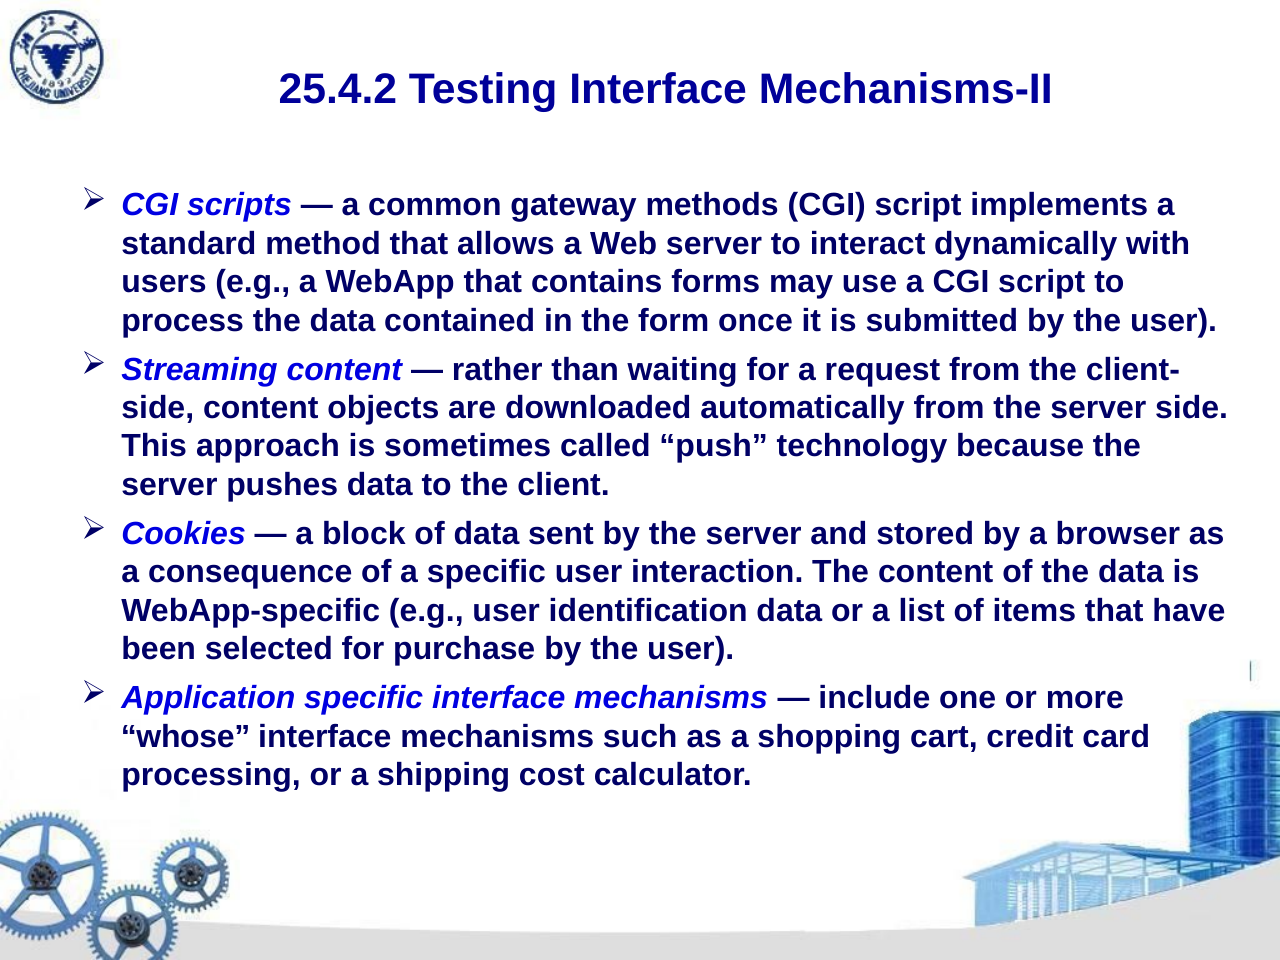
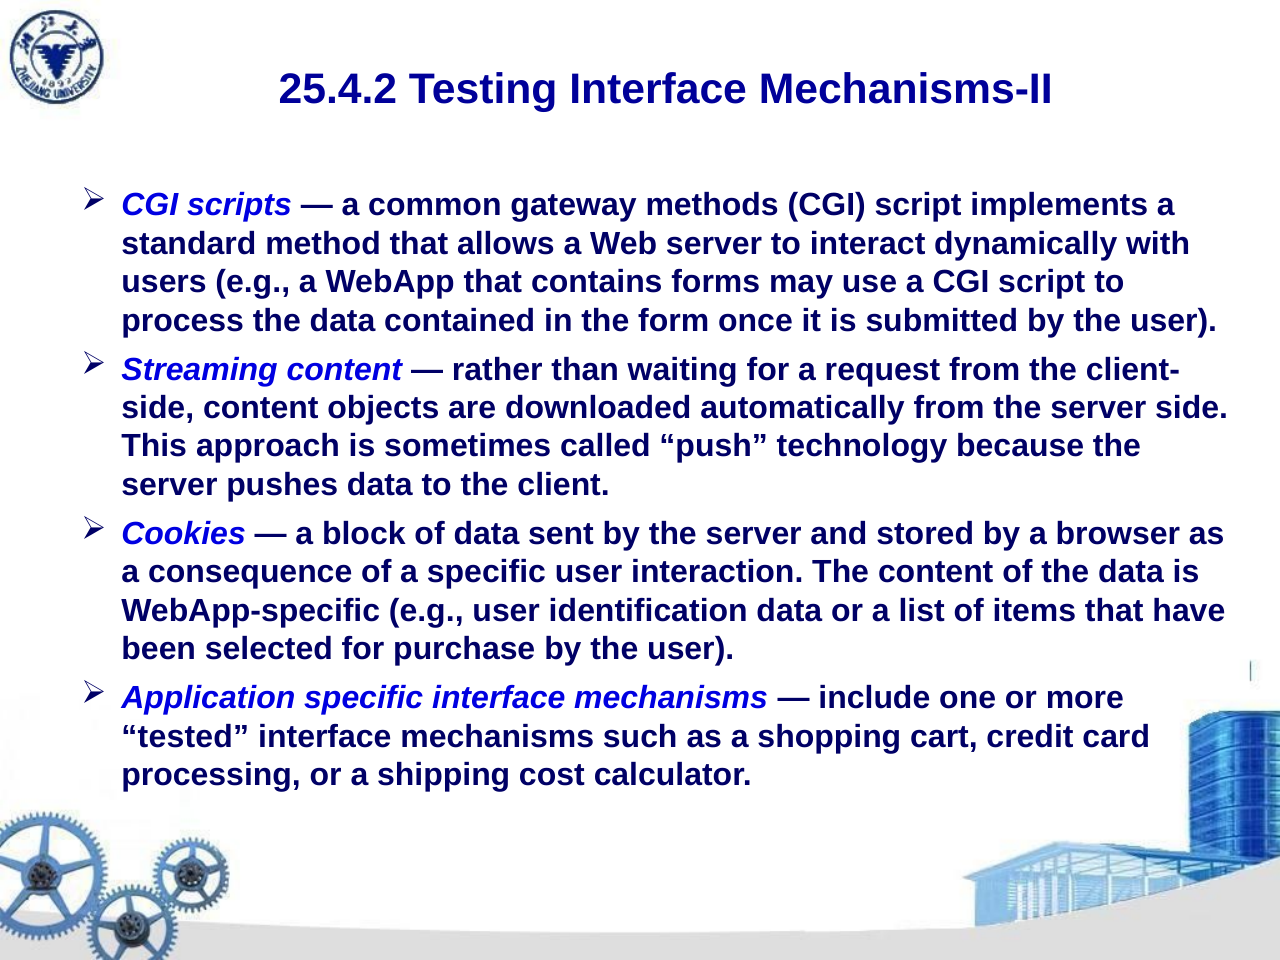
whose: whose -> tested
